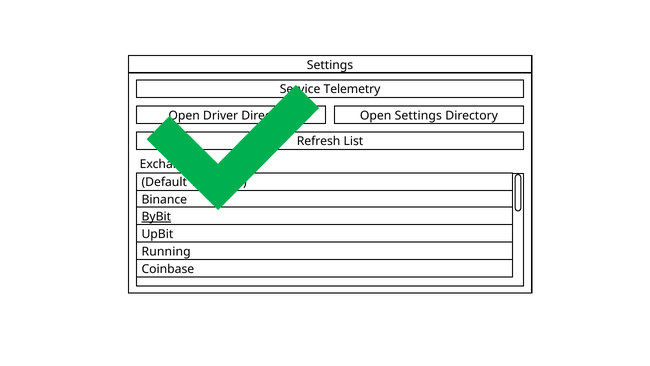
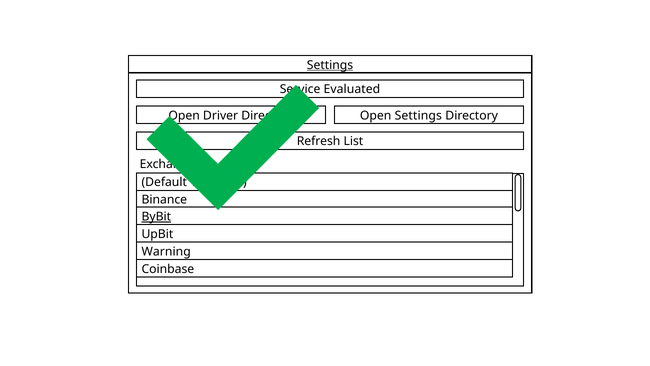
Settings at (330, 65) underline: none -> present
Telemetry: Telemetry -> Evaluated
Running: Running -> Warning
